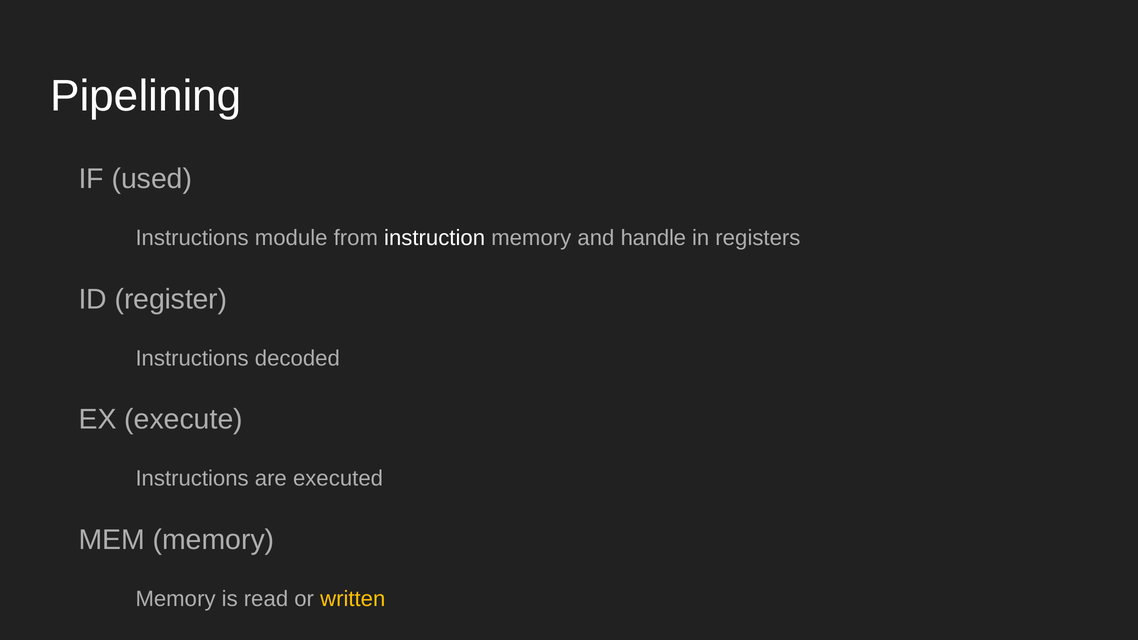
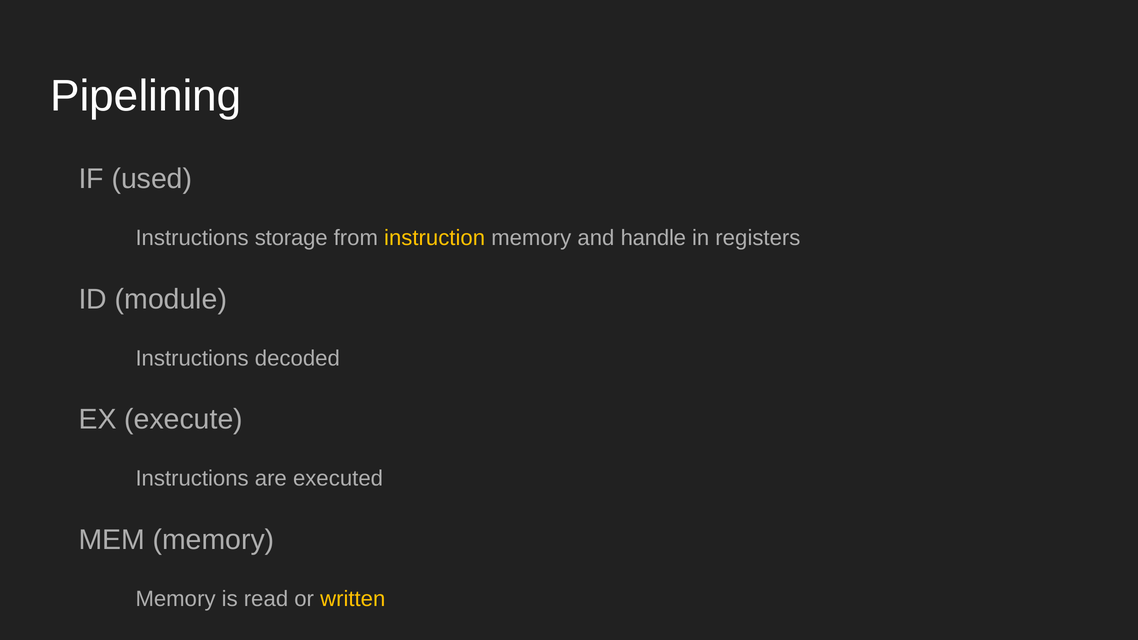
module: module -> storage
instruction colour: white -> yellow
register: register -> module
